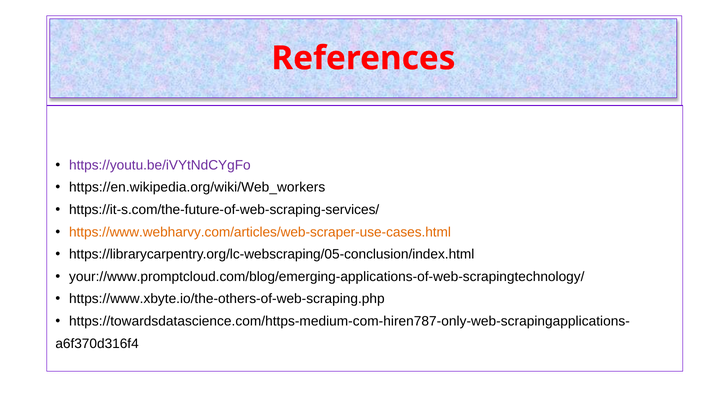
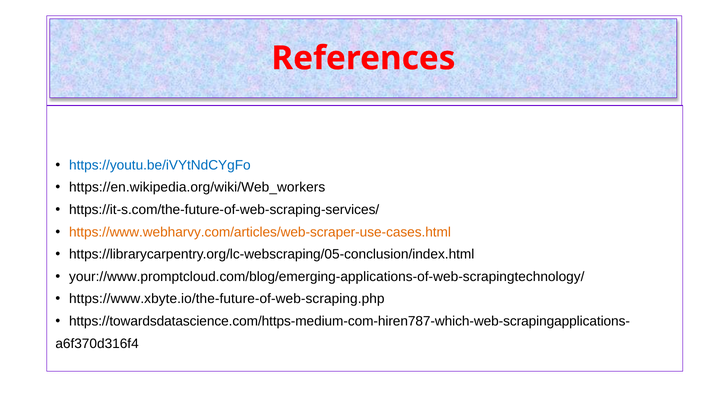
https://youtu.be/iVYtNdCYgFo colour: purple -> blue
https://www.xbyte.io/the-others-of-web-scraping.php: https://www.xbyte.io/the-others-of-web-scraping.php -> https://www.xbyte.io/the-future-of-web-scraping.php
https://towardsdatascience.com/https-medium-com-hiren787-only-web-scrapingapplications-: https://towardsdatascience.com/https-medium-com-hiren787-only-web-scrapingapplications- -> https://towardsdatascience.com/https-medium-com-hiren787-which-web-scrapingapplications-
